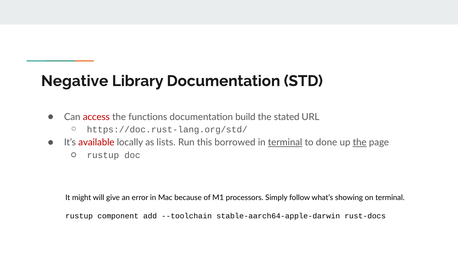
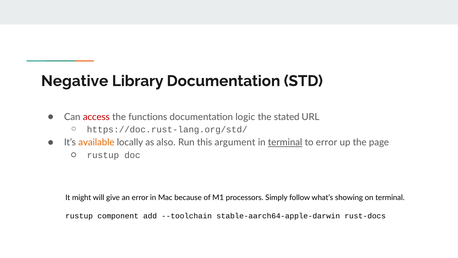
build: build -> logic
available colour: red -> orange
lists: lists -> also
borrowed: borrowed -> argument
to done: done -> error
the at (360, 142) underline: present -> none
